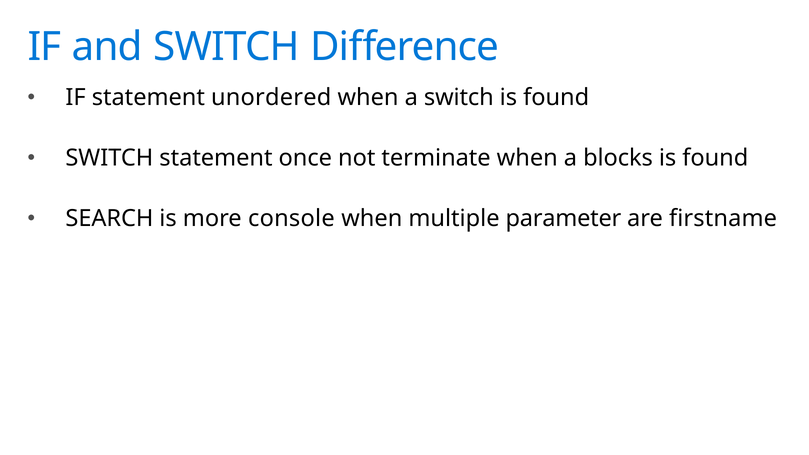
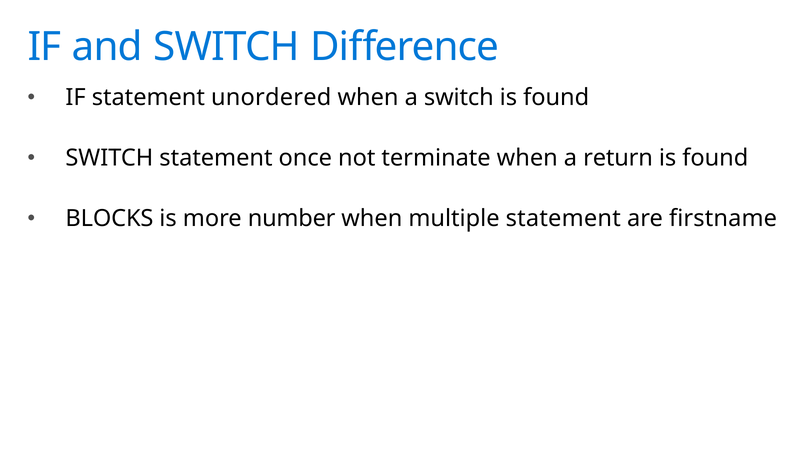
blocks: blocks -> return
SEARCH: SEARCH -> BLOCKS
console: console -> number
multiple parameter: parameter -> statement
